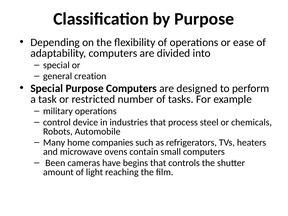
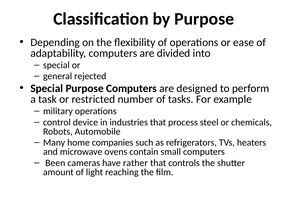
creation: creation -> rejected
begins: begins -> rather
